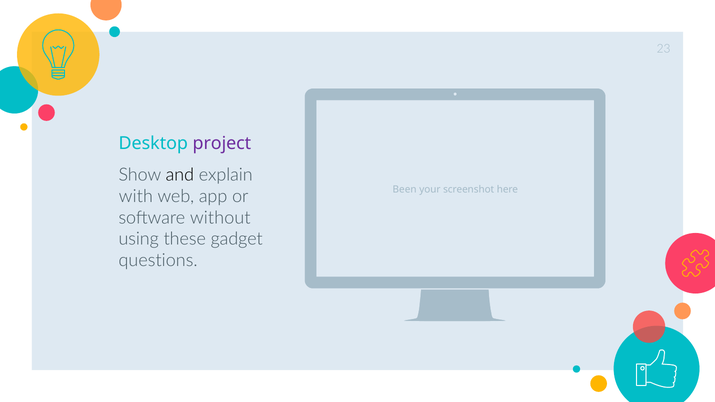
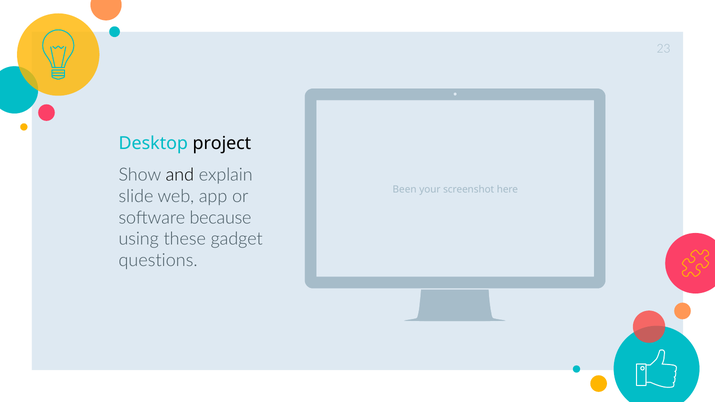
project colour: purple -> black
with: with -> slide
without: without -> because
